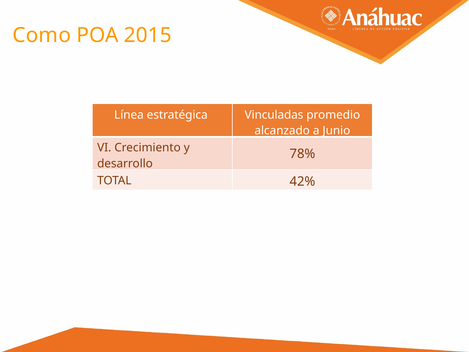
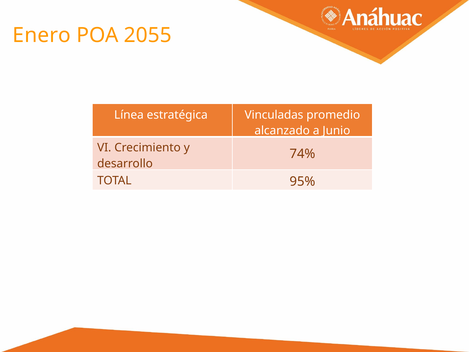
Como: Como -> Enero
2015: 2015 -> 2055
78%: 78% -> 74%
42%: 42% -> 95%
